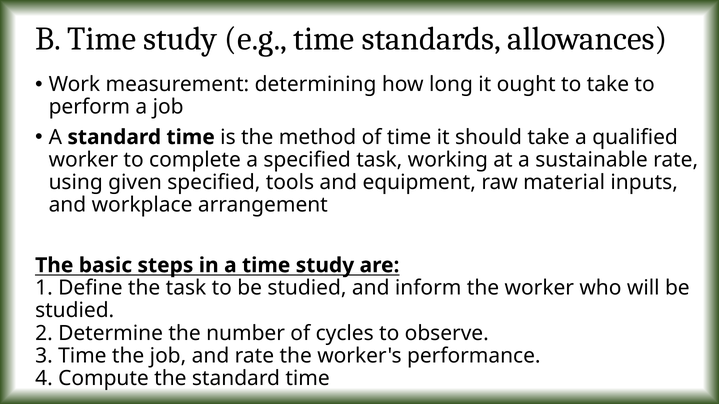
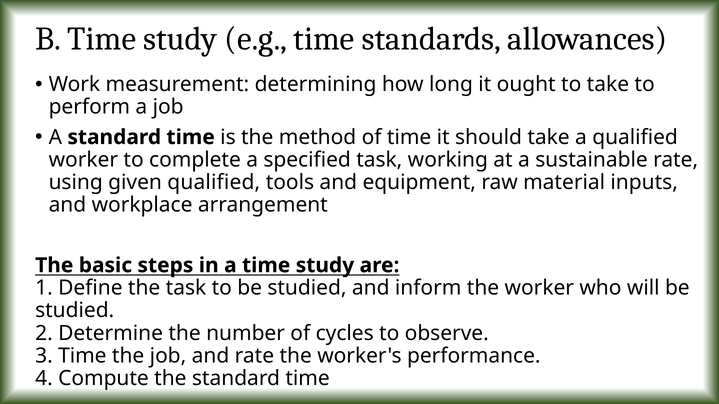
given specified: specified -> qualified
